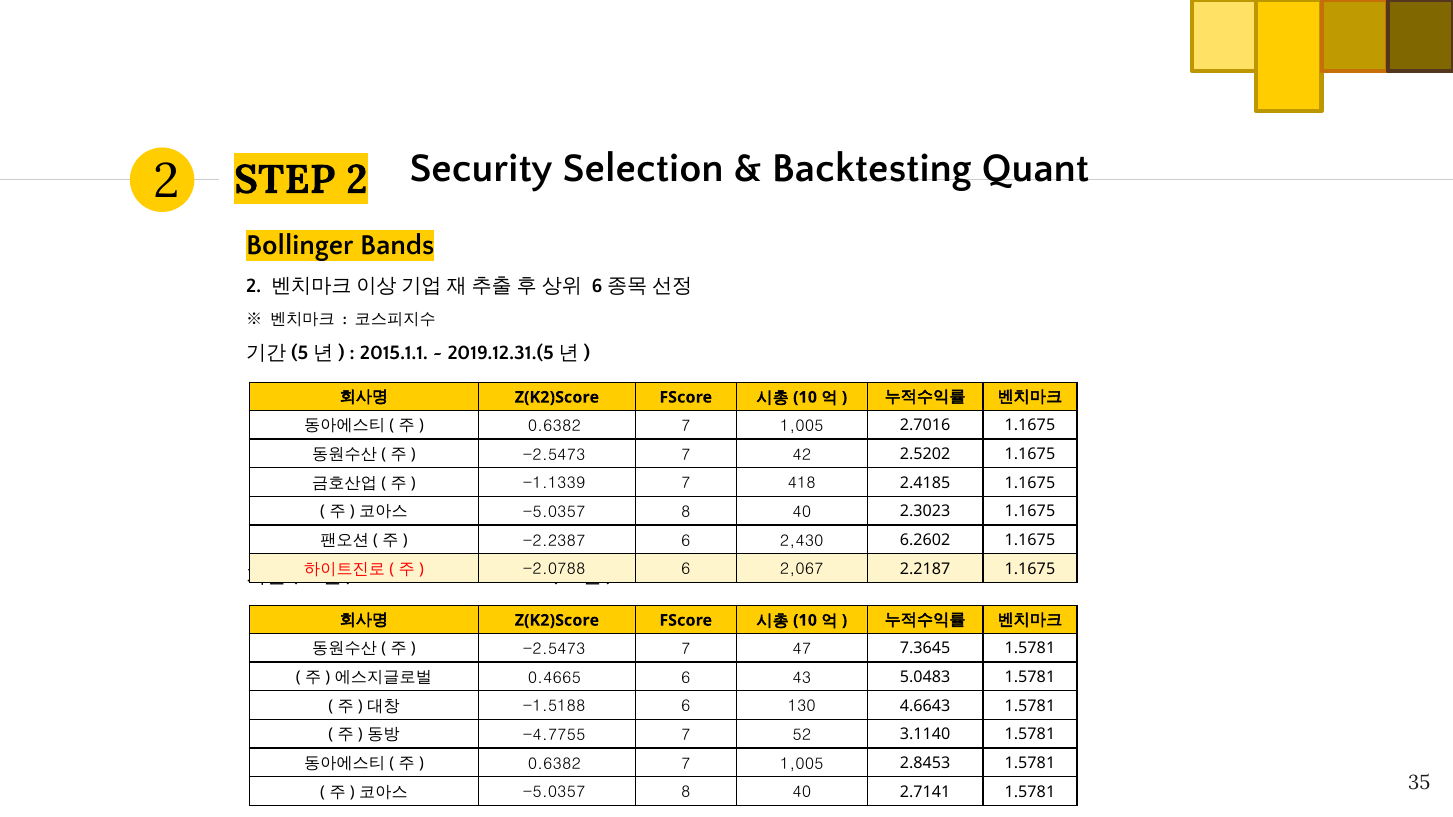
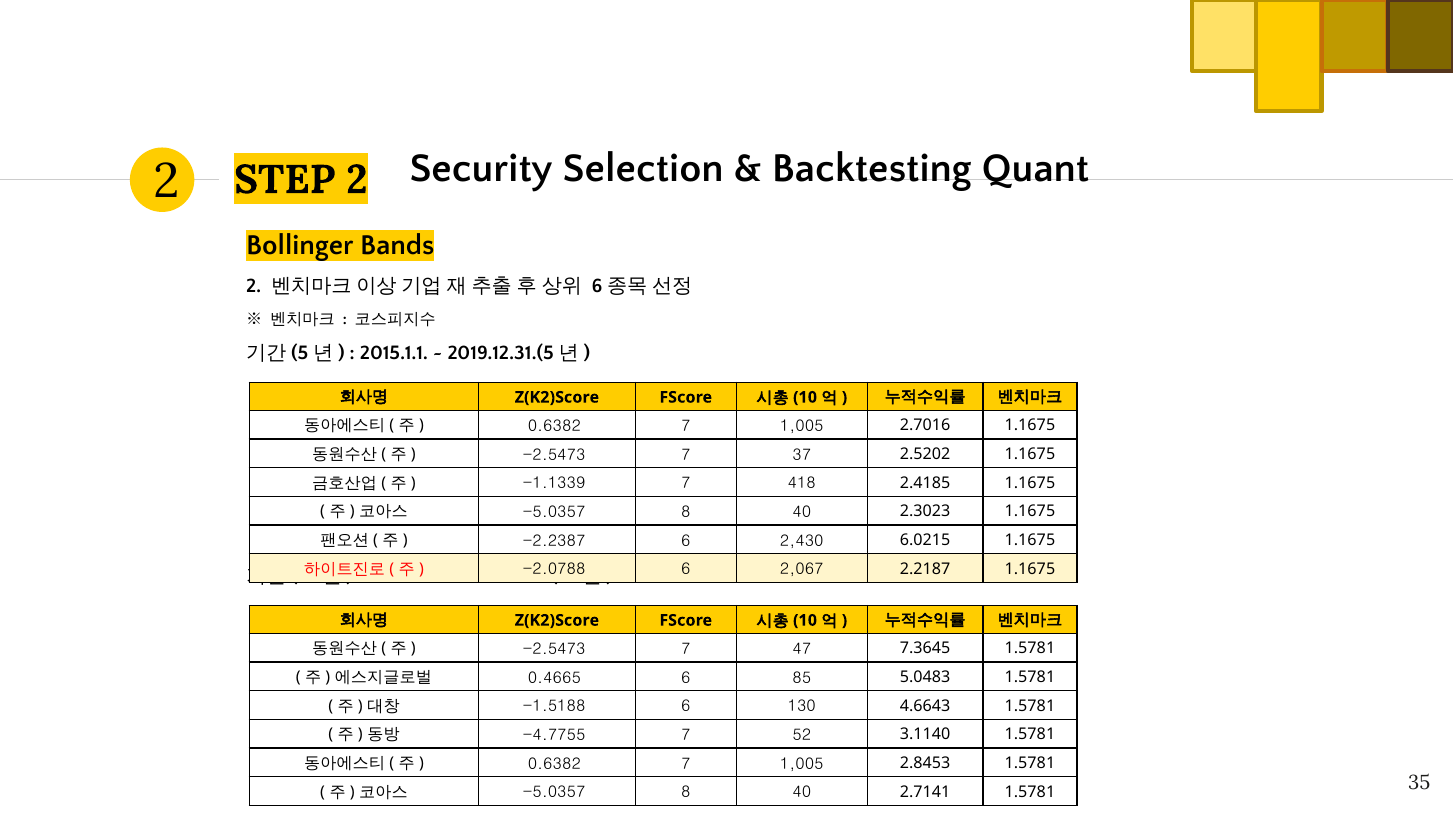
42: 42 -> 37
6.2602: 6.2602 -> 6.0215
43: 43 -> 85
